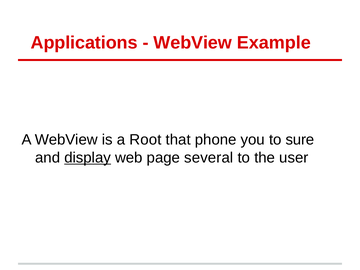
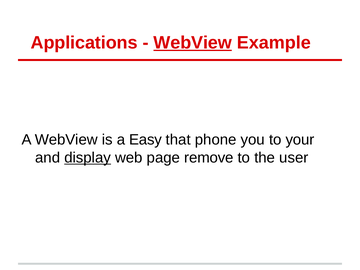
WebView at (193, 43) underline: none -> present
Root: Root -> Easy
sure: sure -> your
several: several -> remove
